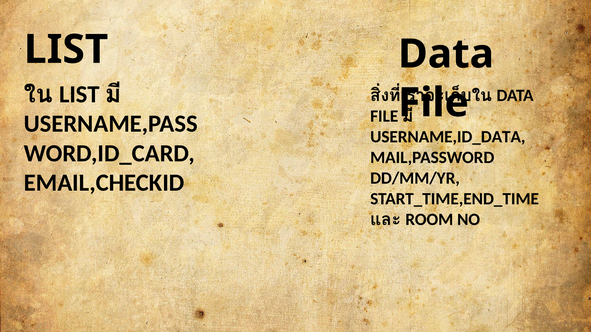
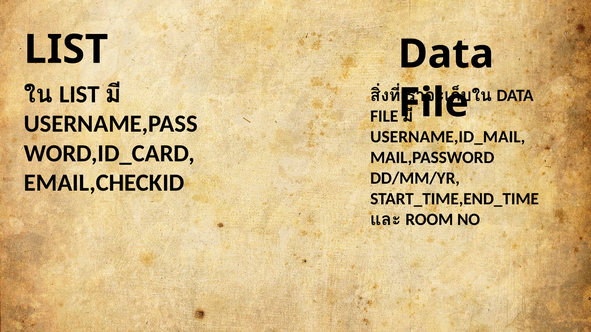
USERNAME,ID_DATA: USERNAME,ID_DATA -> USERNAME,ID_MAIL
